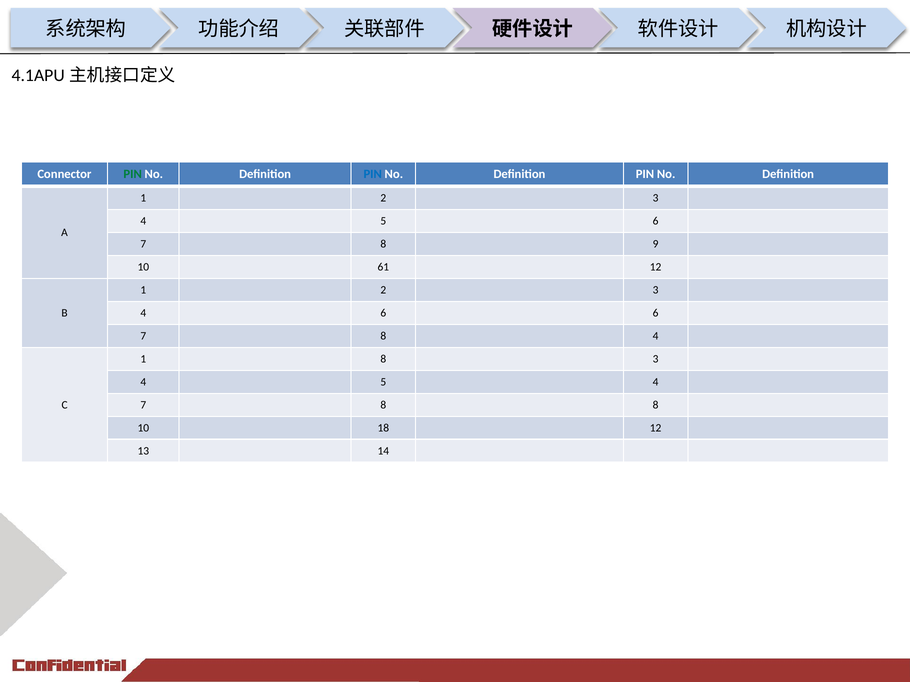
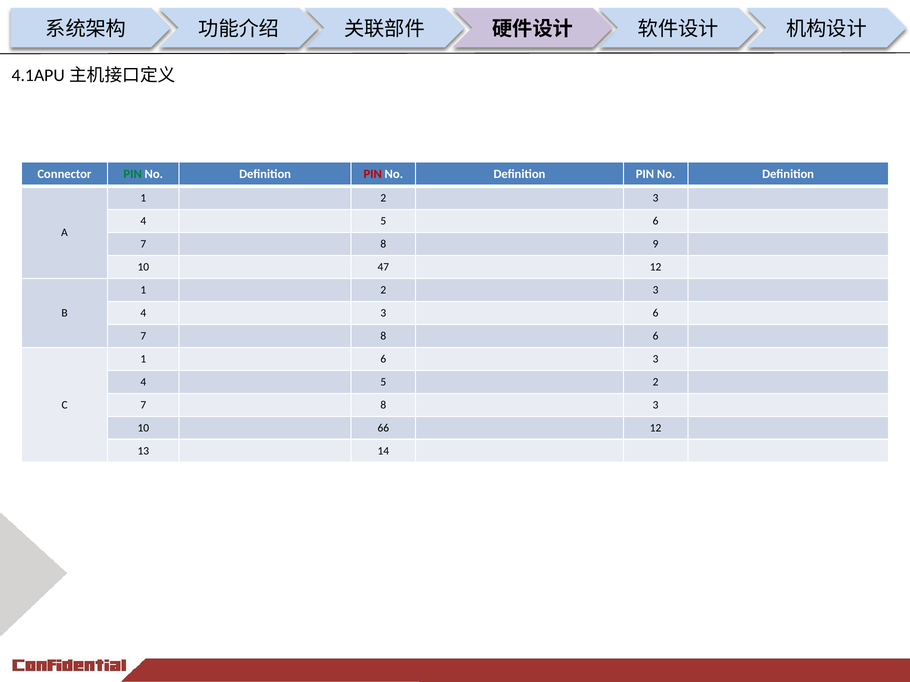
PIN at (373, 174) colour: blue -> red
61: 61 -> 47
4 6: 6 -> 3
8 4: 4 -> 6
1 8: 8 -> 6
5 4: 4 -> 2
8 8: 8 -> 3
18: 18 -> 66
